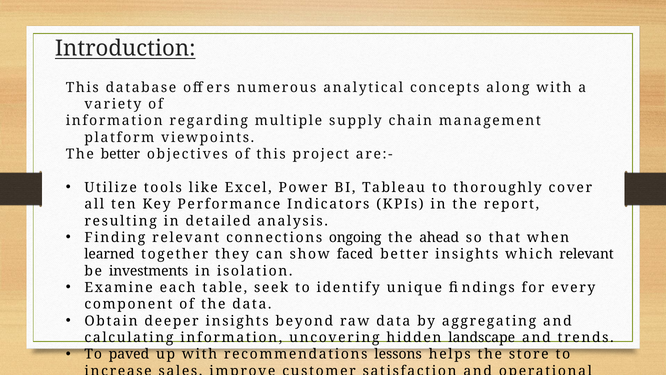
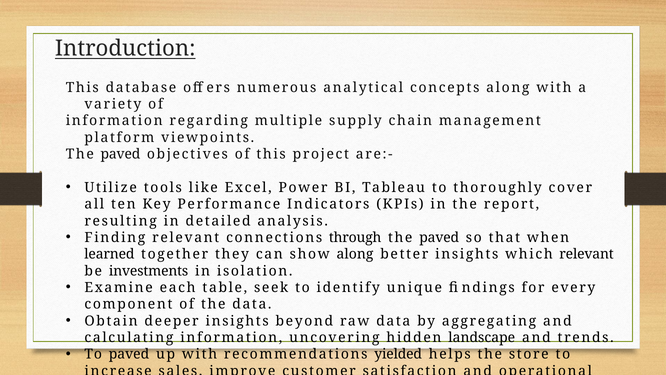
better at (120, 154): better -> paved
ongoing: ongoing -> through
ahead at (439, 237): ahead -> paved
show faced: faced -> along
lessons: lessons -> yielded
